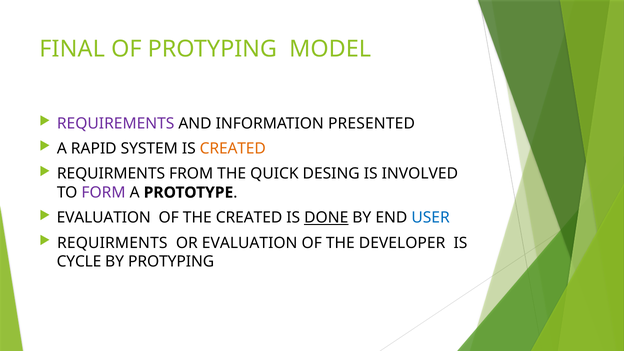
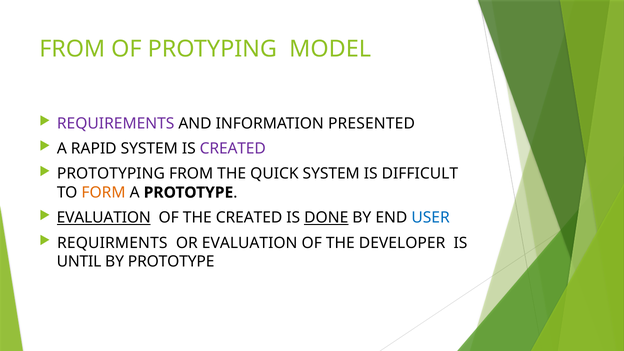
FINAL at (72, 49): FINAL -> FROM
CREATED at (233, 149) colour: orange -> purple
REQUIRMENTS at (111, 174): REQUIRMENTS -> PROTOTYPING
QUICK DESING: DESING -> SYSTEM
INVOLVED: INVOLVED -> DIFFICULT
FORM colour: purple -> orange
EVALUATION at (104, 218) underline: none -> present
CYCLE: CYCLE -> UNTIL
BY PROTYPING: PROTYPING -> PROTOTYPE
